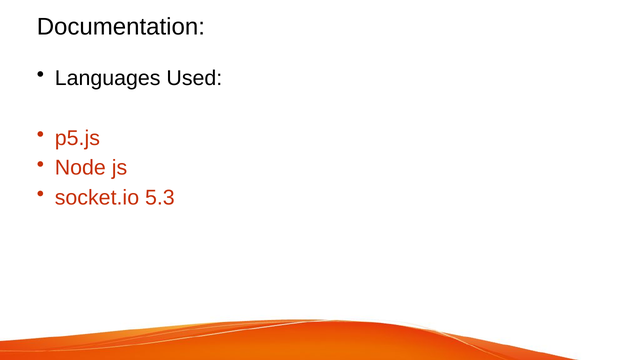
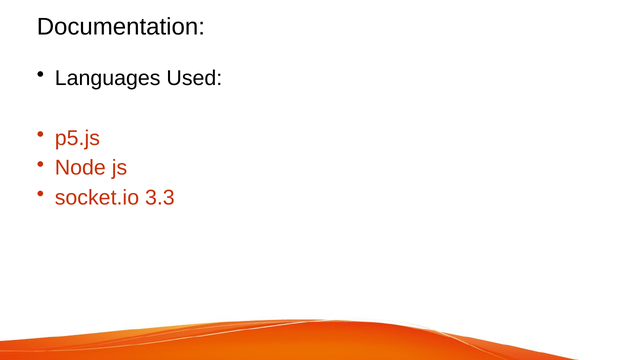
5.3: 5.3 -> 3.3
